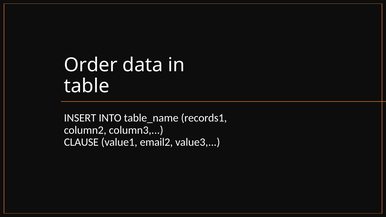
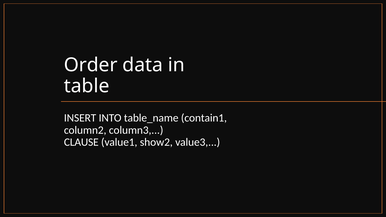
records1: records1 -> contain1
email2: email2 -> show2
